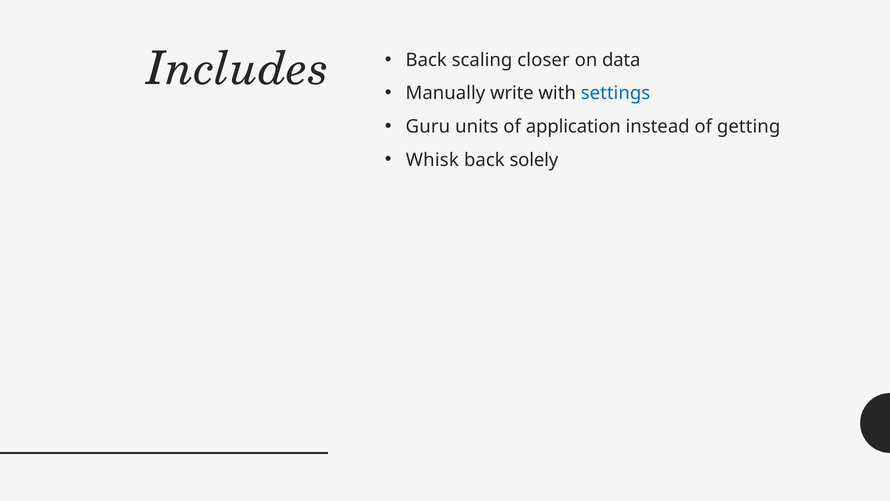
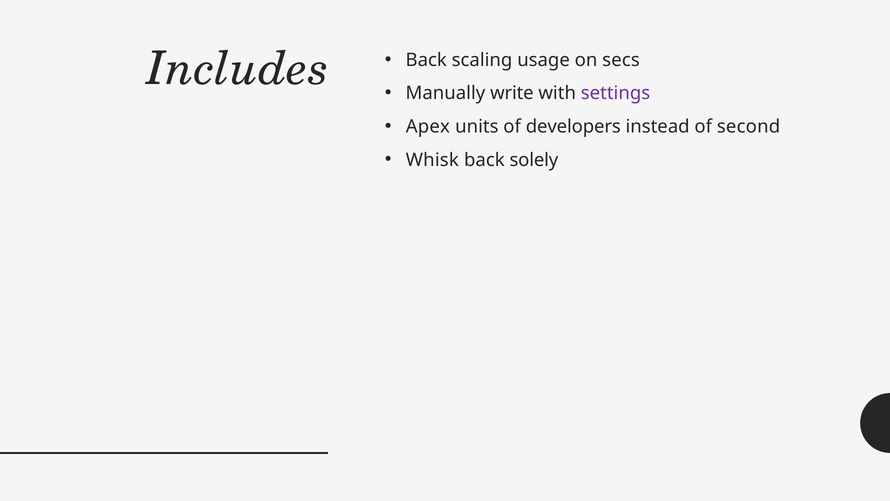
closer: closer -> usage
data: data -> secs
settings colour: blue -> purple
Guru: Guru -> Apex
application: application -> developers
getting: getting -> second
